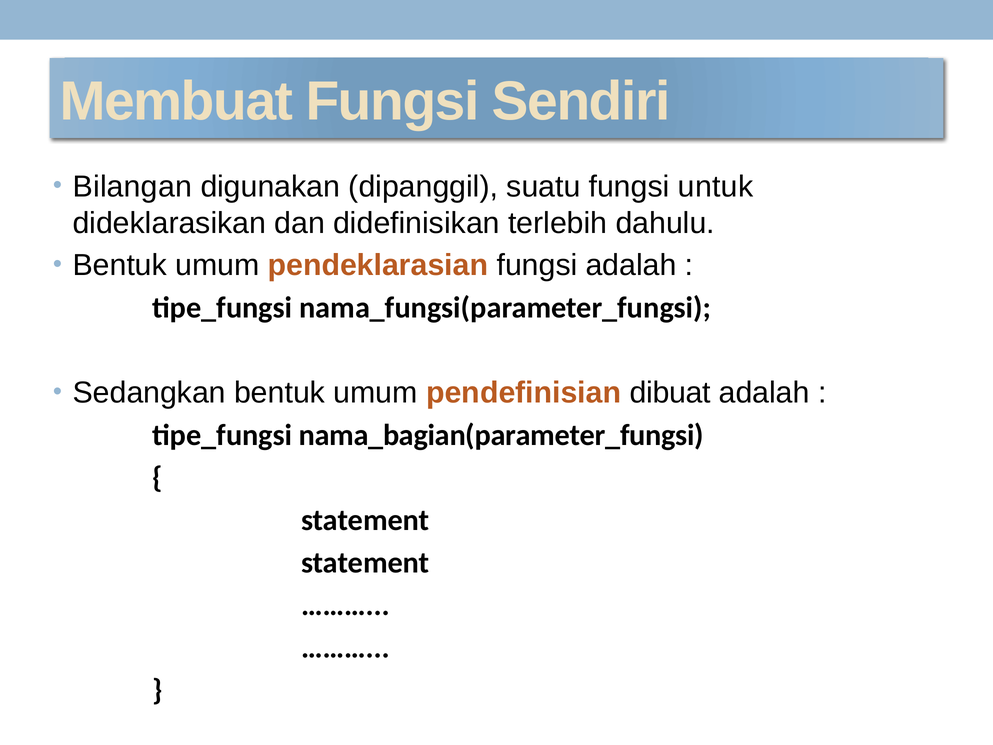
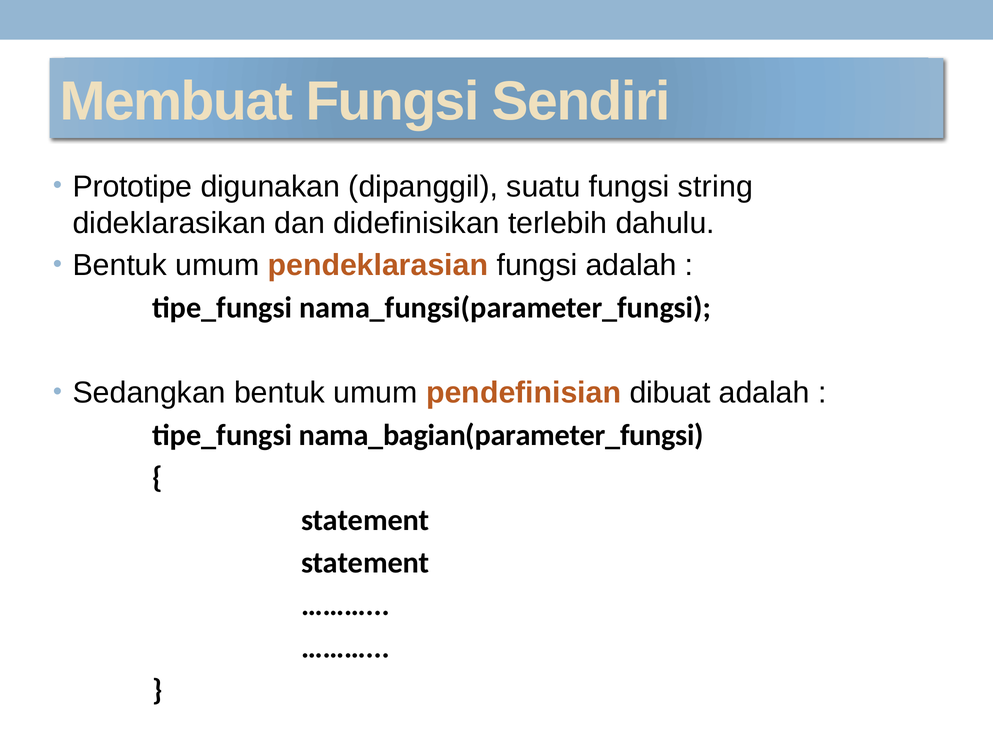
Bilangan: Bilangan -> Prototipe
untuk: untuk -> string
